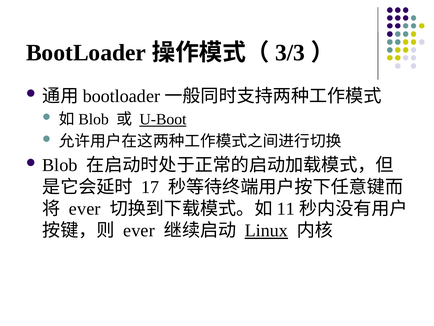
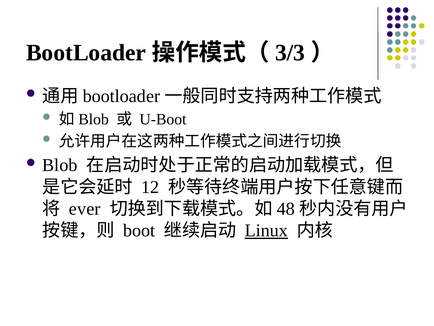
U-Boot underline: present -> none
17: 17 -> 12
11: 11 -> 48
ever at (139, 230): ever -> boot
